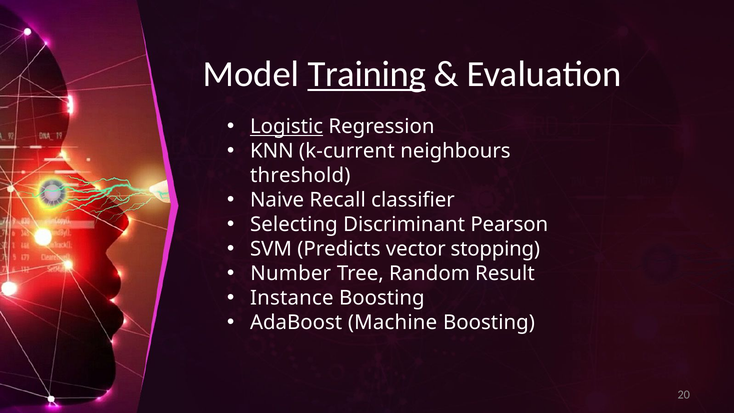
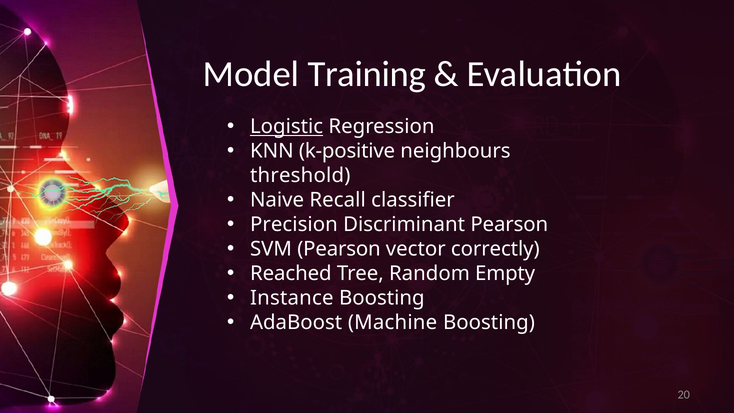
Training underline: present -> none
k-current: k-current -> k-positive
Selecting: Selecting -> Precision
SVM Predicts: Predicts -> Pearson
stopping: stopping -> correctly
Number: Number -> Reached
Result: Result -> Empty
